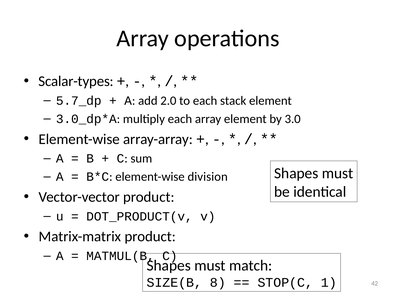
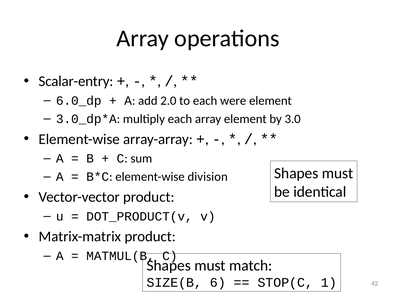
Scalar-types: Scalar-types -> Scalar-entry
5.7_dp: 5.7_dp -> 6.0_dp
stack: stack -> were
8: 8 -> 6
